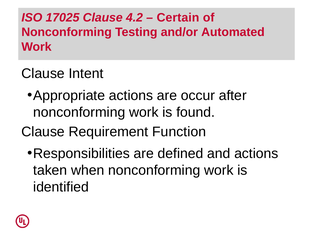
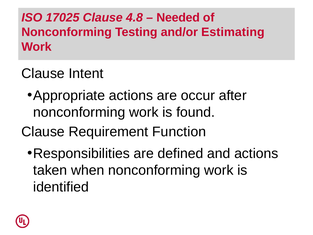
4.2: 4.2 -> 4.8
Certain: Certain -> Needed
Automated: Automated -> Estimating
